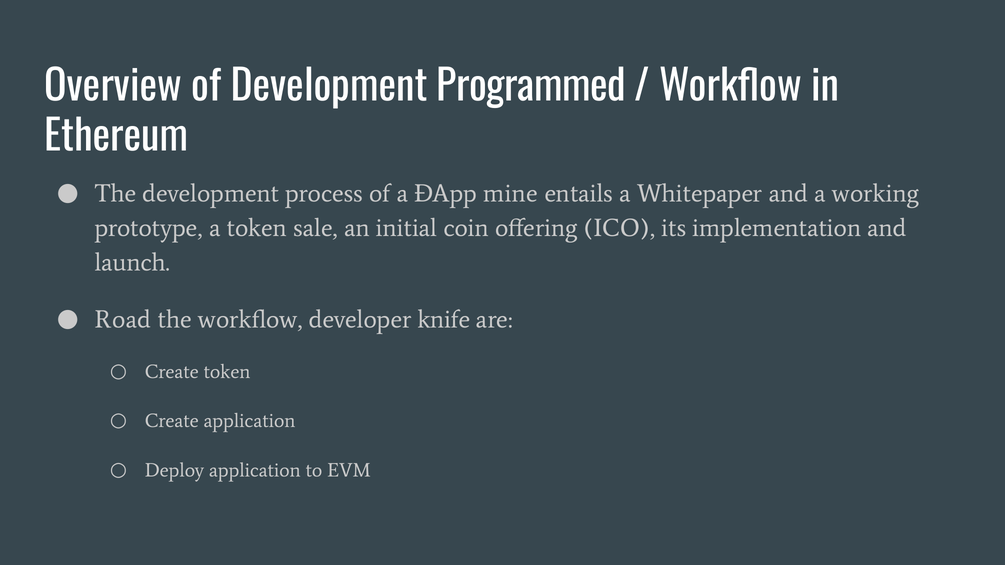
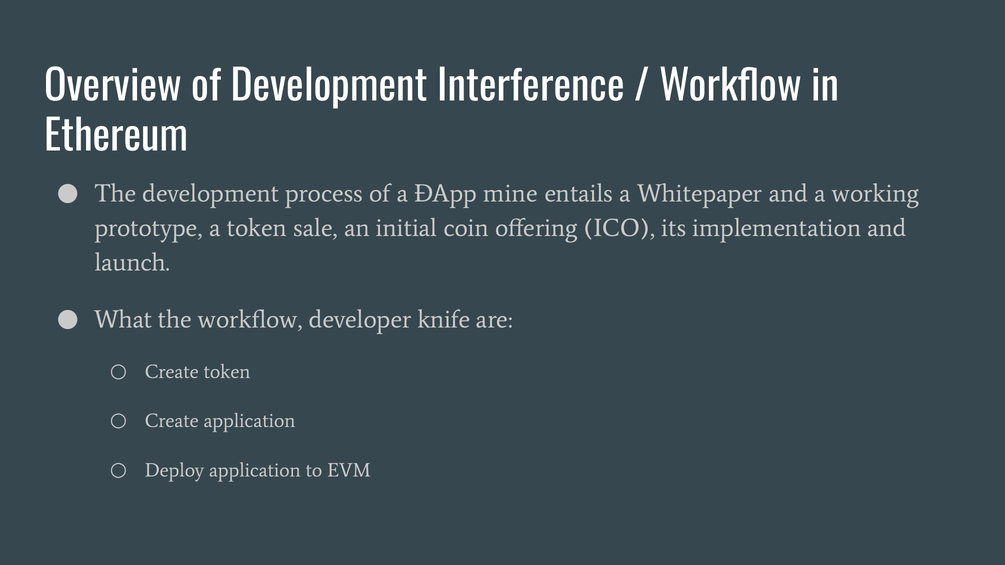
Programmed: Programmed -> Interference
Road: Road -> What
